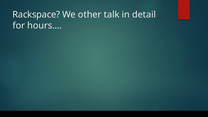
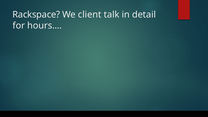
other: other -> client
